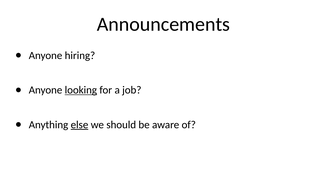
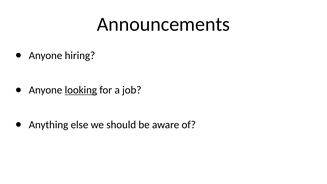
else underline: present -> none
